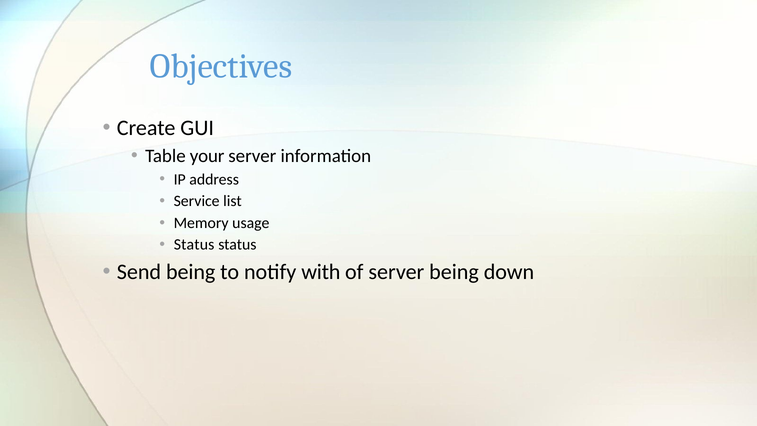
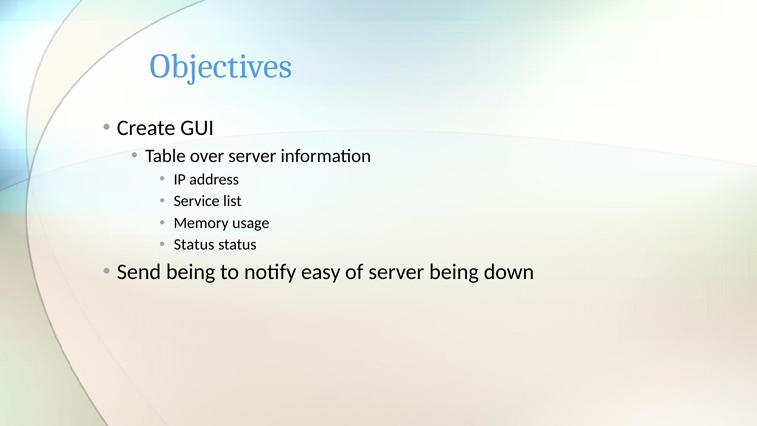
your: your -> over
with: with -> easy
